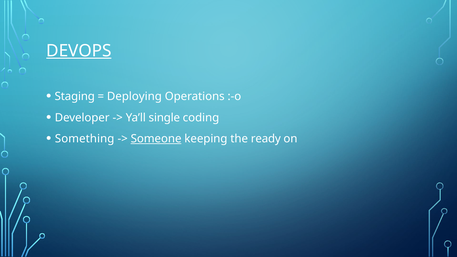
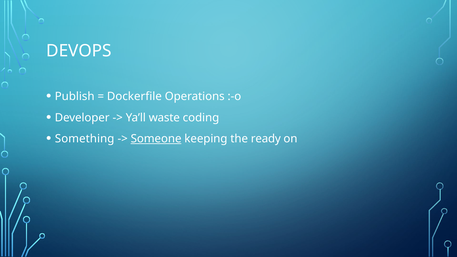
DEVOPS underline: present -> none
Staging: Staging -> Publish
Deploying: Deploying -> Dockerfile
single: single -> waste
